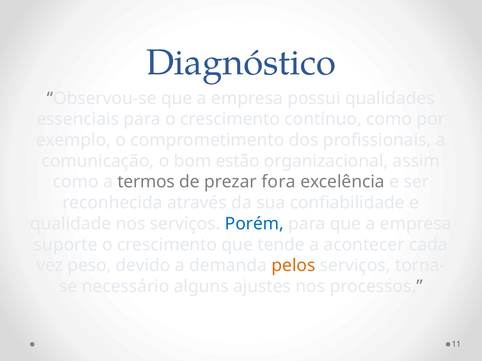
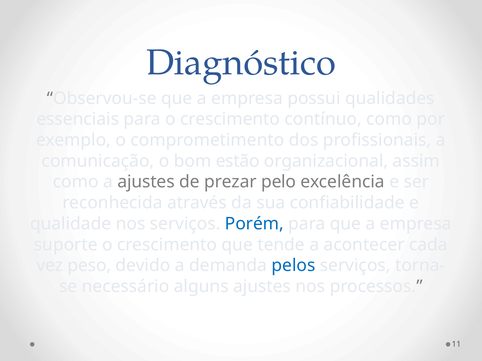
a termos: termos -> ajustes
fora: fora -> pelo
pelos colour: orange -> blue
